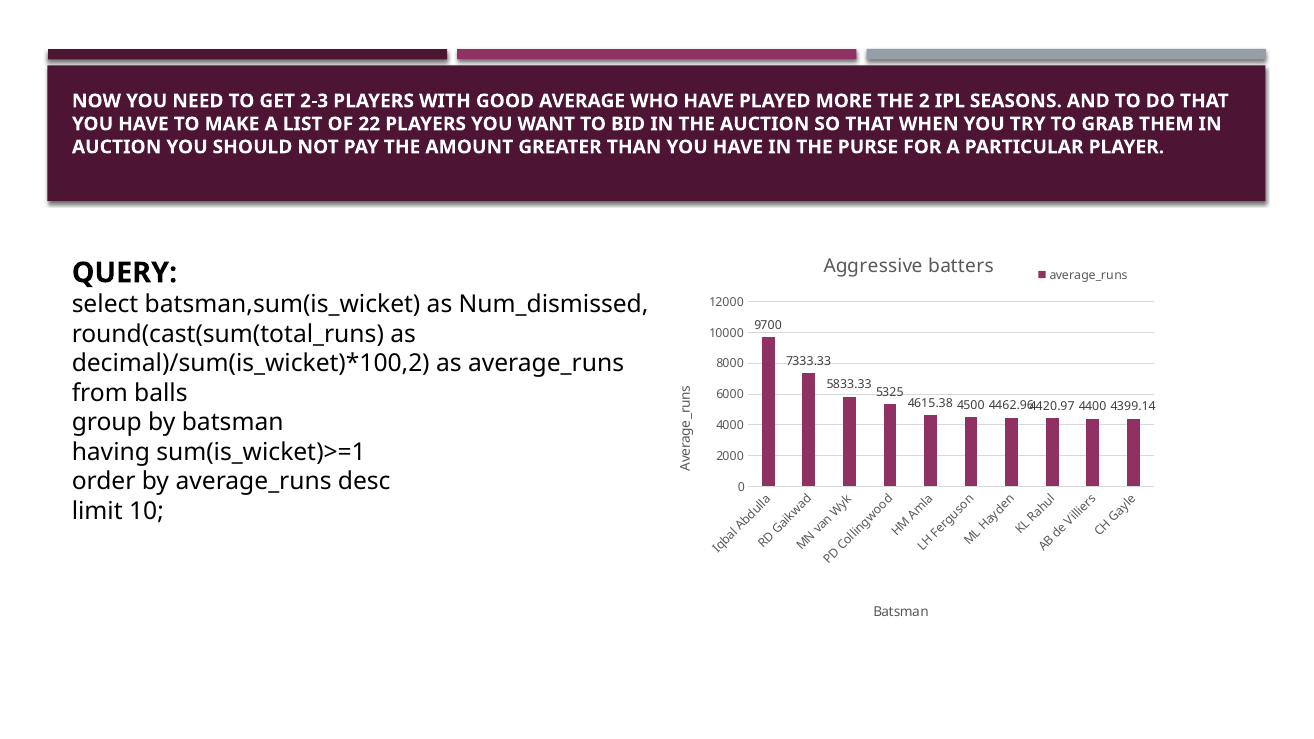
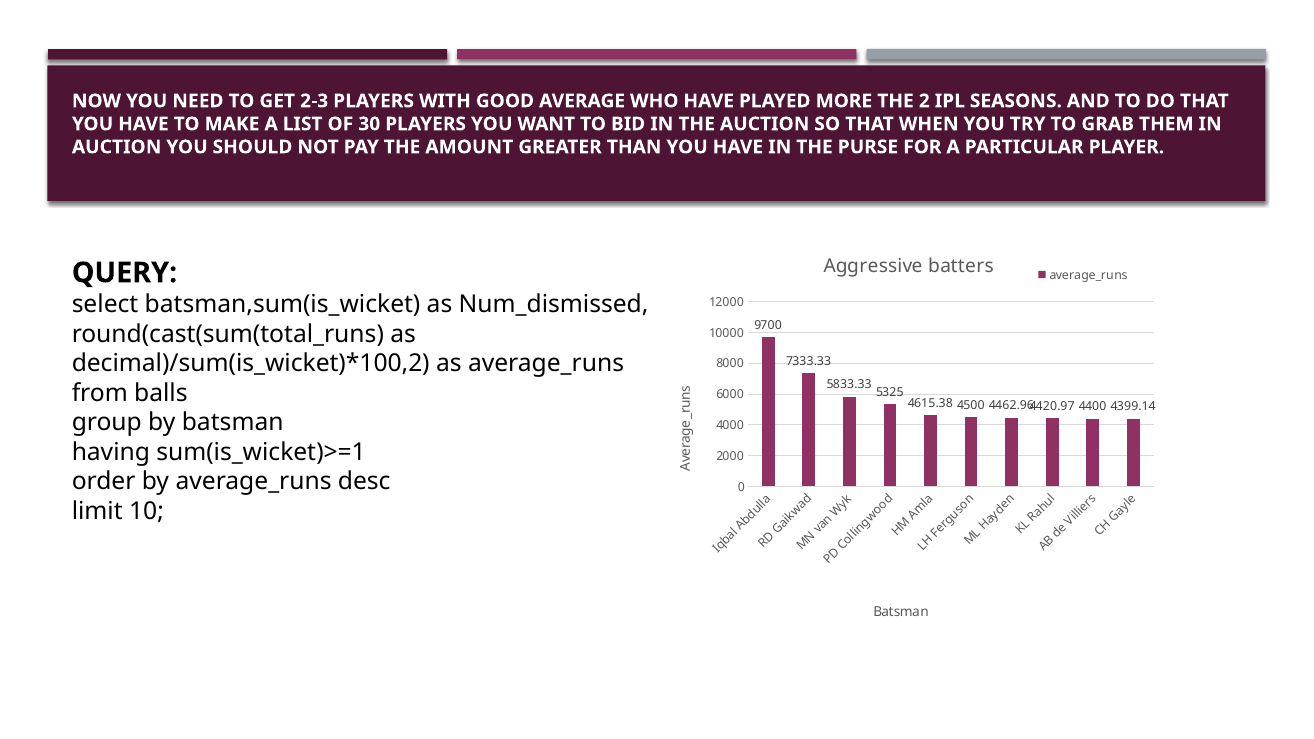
22: 22 -> 30
